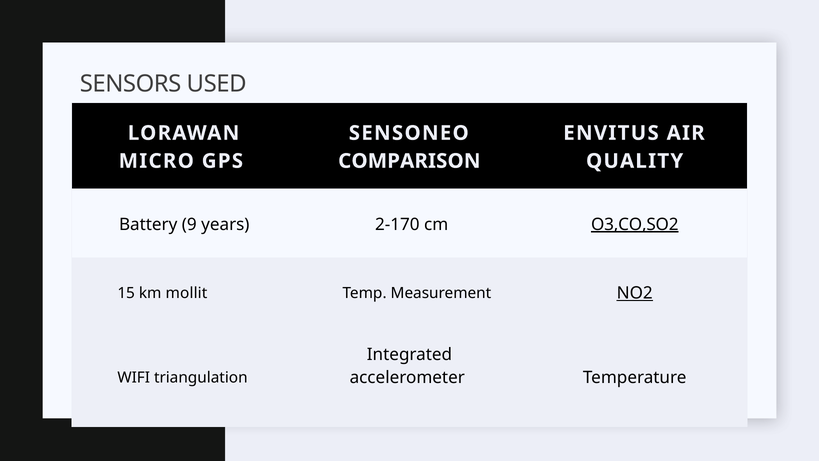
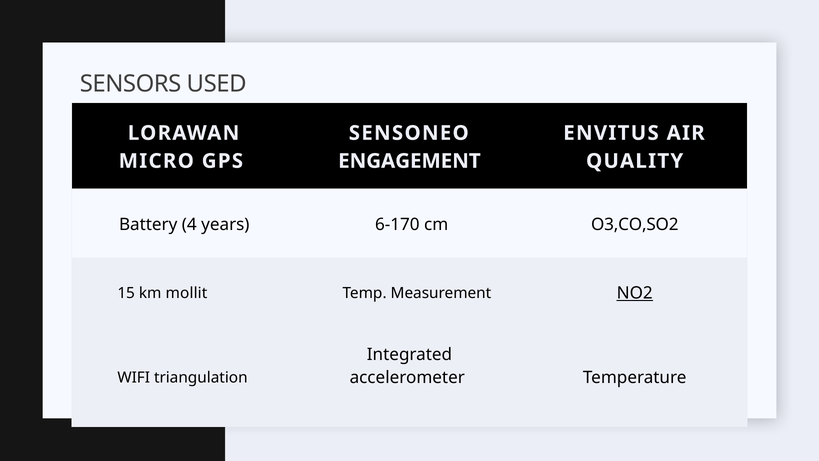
COMPARISON: COMPARISON -> ENGAGEMENT
9: 9 -> 4
2-170: 2-170 -> 6-170
O3,CO,SO2 underline: present -> none
